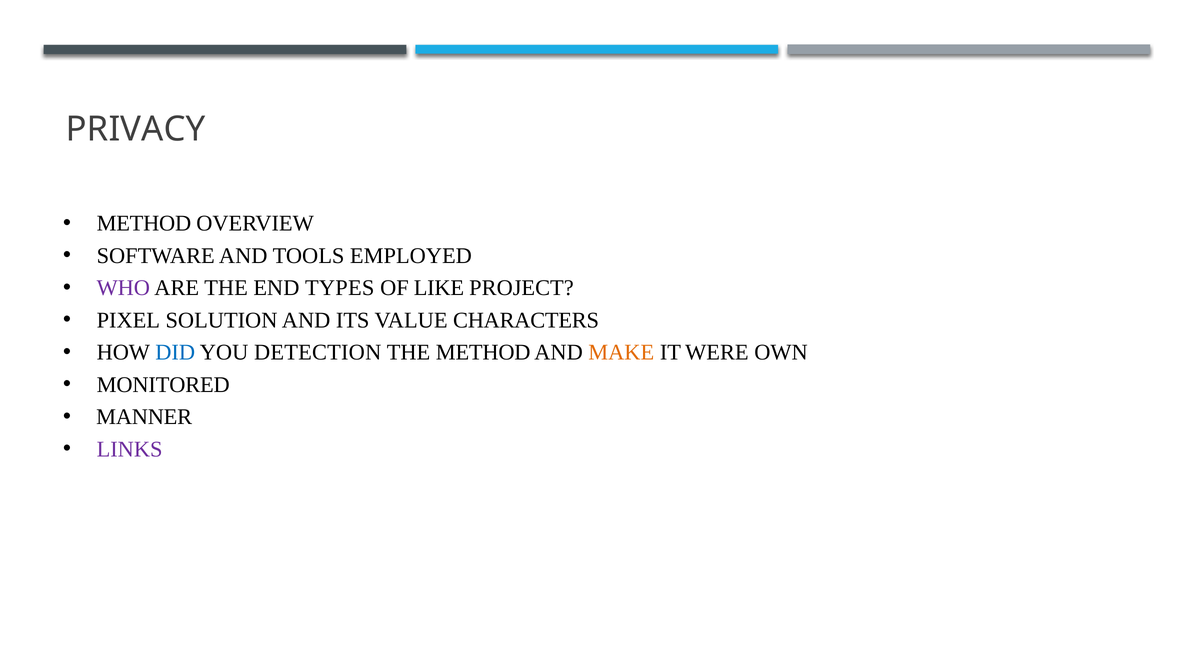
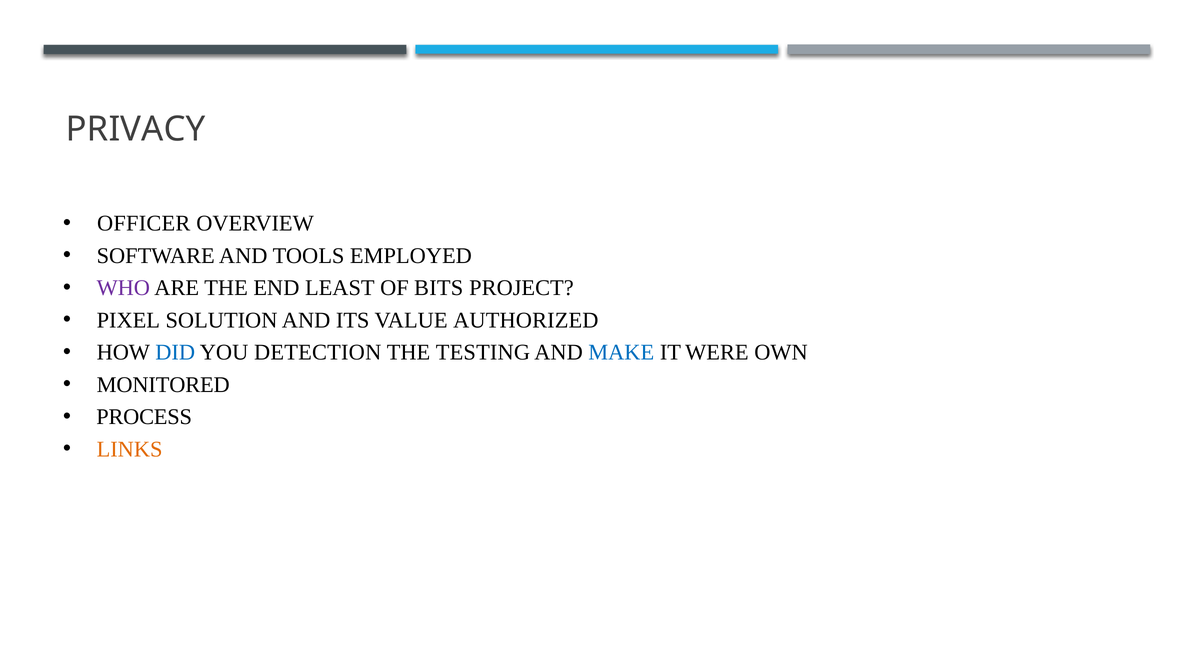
METHOD at (144, 223): METHOD -> OFFICER
TYPES: TYPES -> LEAST
LIKE: LIKE -> BITS
CHARACTERS: CHARACTERS -> AUTHORIZED
THE METHOD: METHOD -> TESTING
MAKE colour: orange -> blue
MANNER: MANNER -> PROCESS
LINKS colour: purple -> orange
